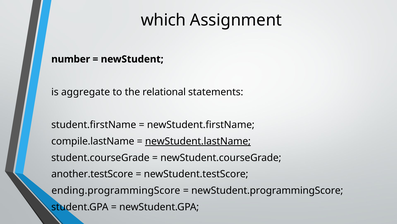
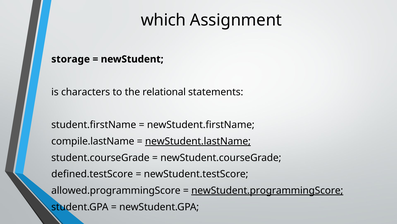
number: number -> storage
aggregate: aggregate -> characters
another.testScore: another.testScore -> defined.testScore
ending.programmingScore: ending.programmingScore -> allowed.programmingScore
newStudent.programmingScore underline: none -> present
